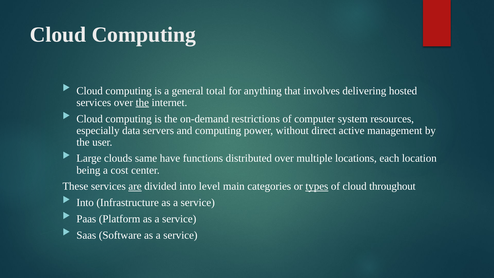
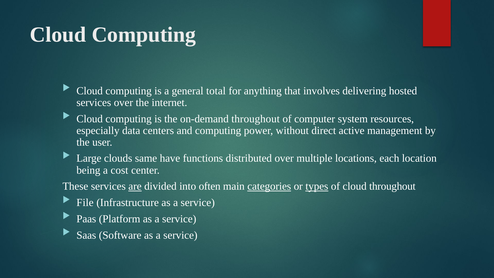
the at (142, 102) underline: present -> none
on-demand restrictions: restrictions -> throughout
servers: servers -> centers
level: level -> often
categories underline: none -> present
Into at (85, 203): Into -> File
